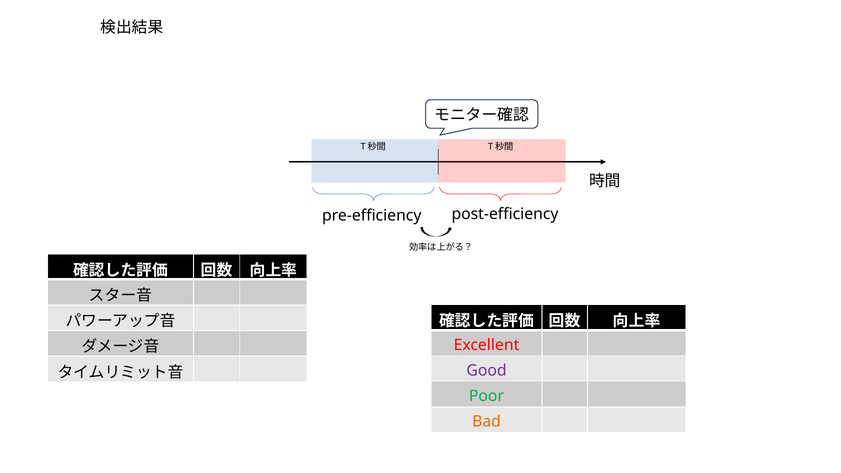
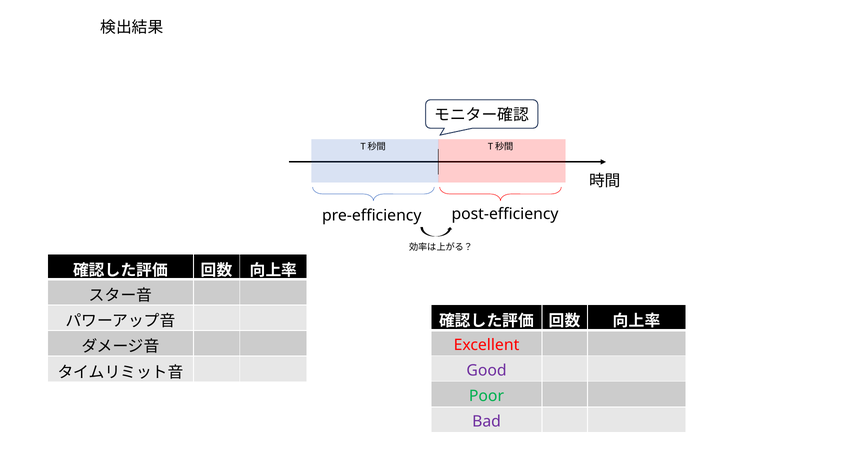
Bad colour: orange -> purple
